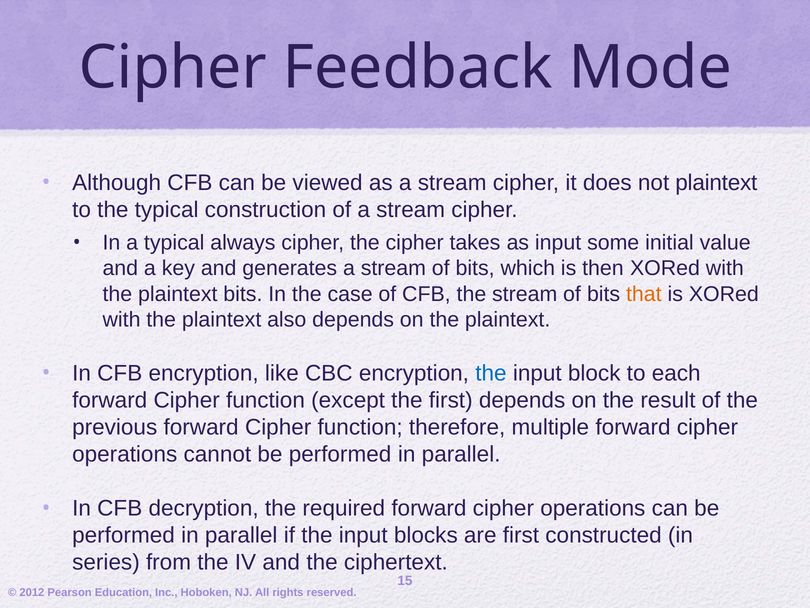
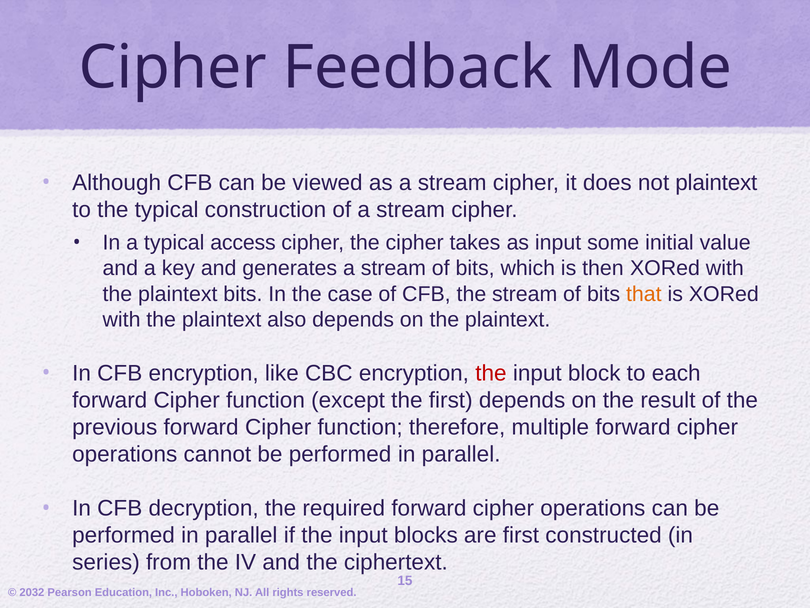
always: always -> access
the at (491, 373) colour: blue -> red
2012: 2012 -> 2032
